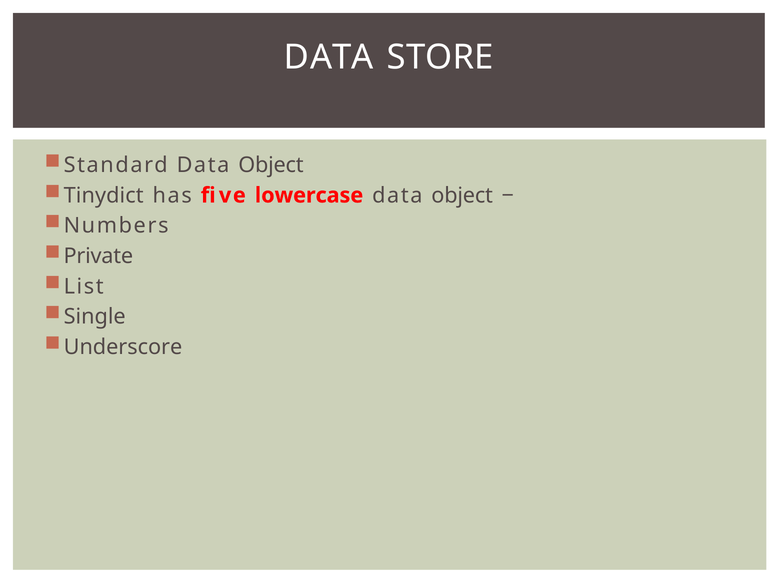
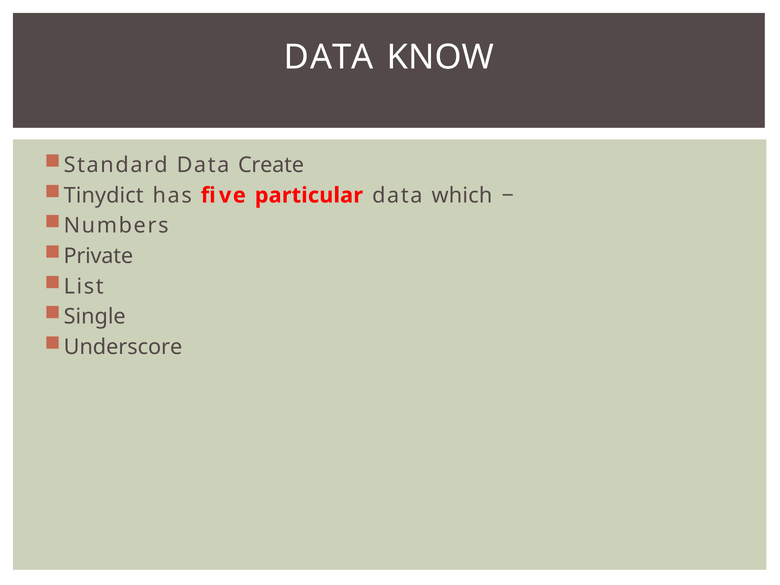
STORE: STORE -> KNOW
Standard Data Object: Object -> Create
lowercase: lowercase -> particular
object at (462, 195): object -> which
